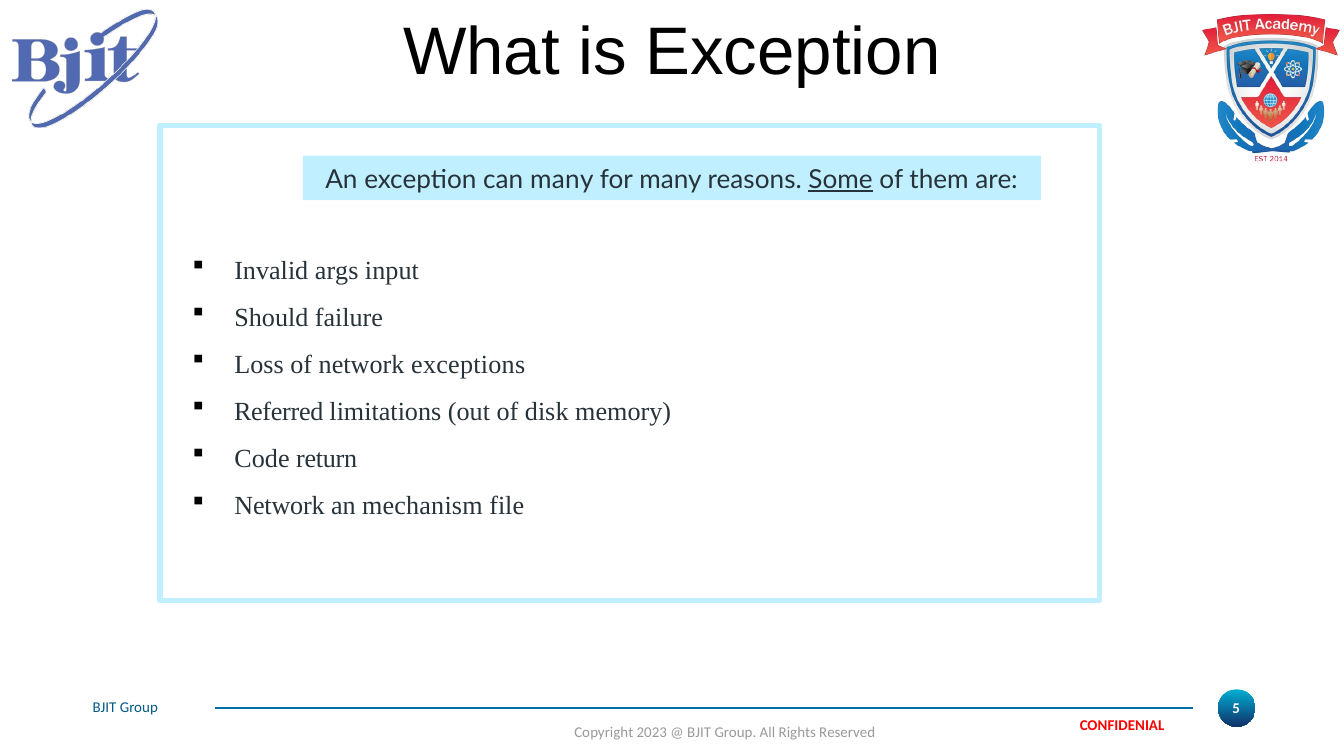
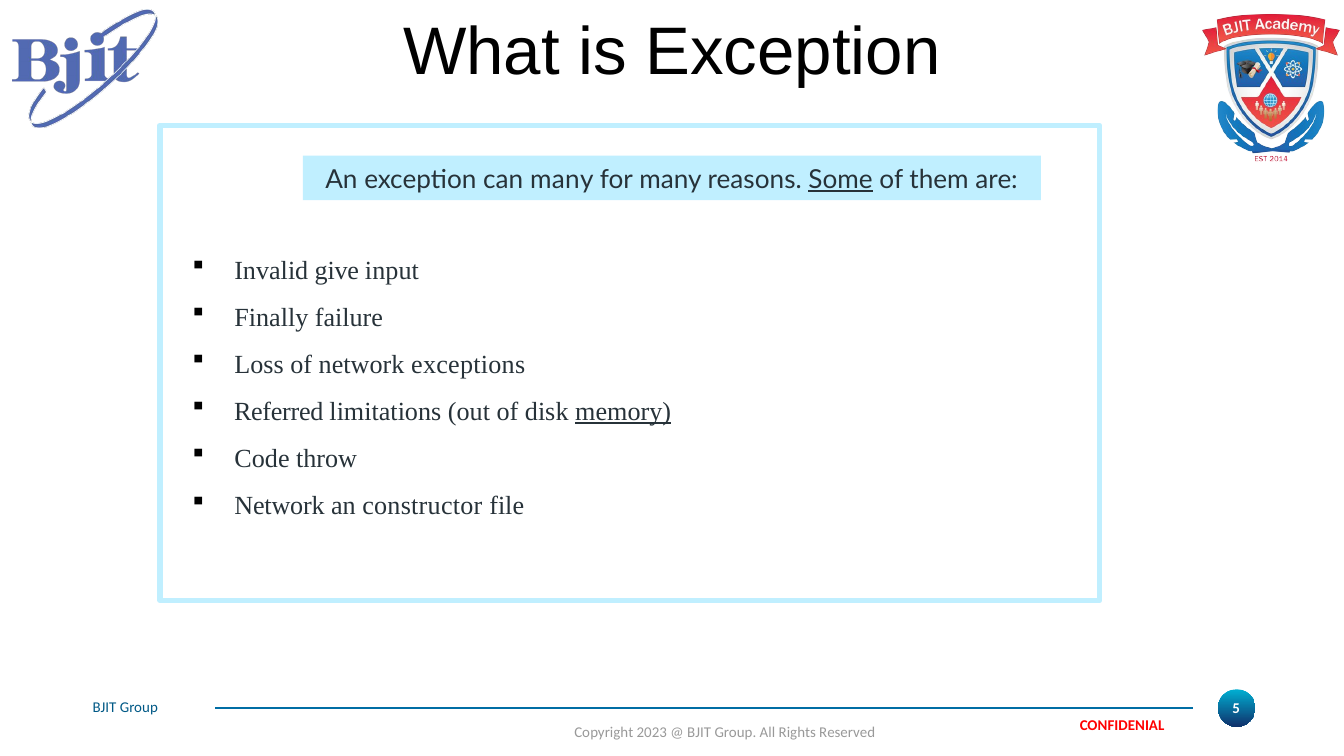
args: args -> give
Should: Should -> Finally
memory underline: none -> present
return: return -> throw
mechanism: mechanism -> constructor
